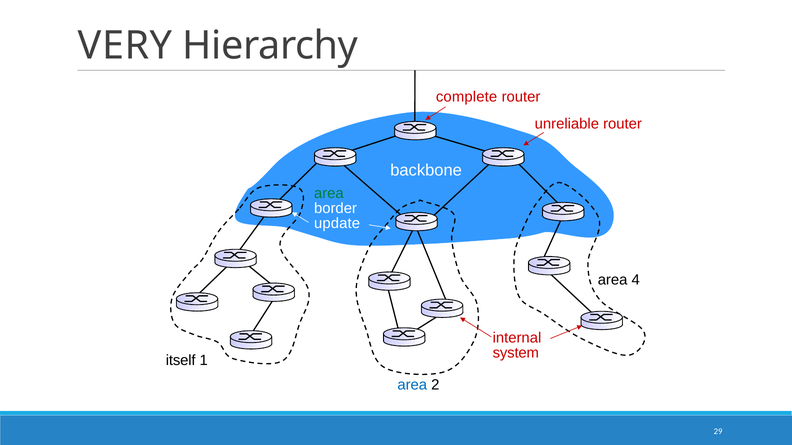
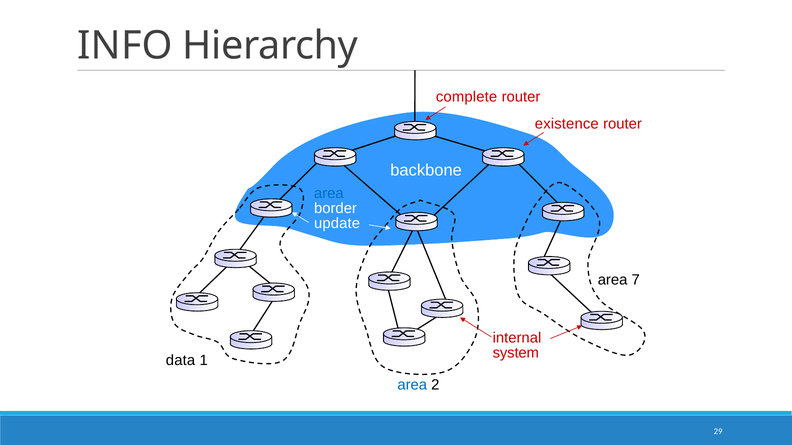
VERY: VERY -> INFO
unreliable: unreliable -> existence
area at (329, 193) colour: green -> blue
4: 4 -> 7
itself: itself -> data
